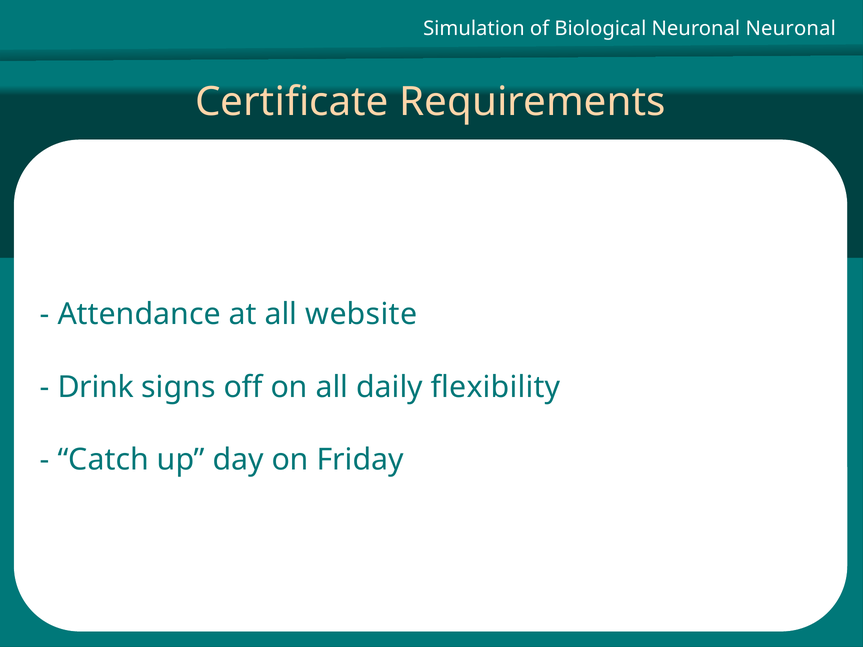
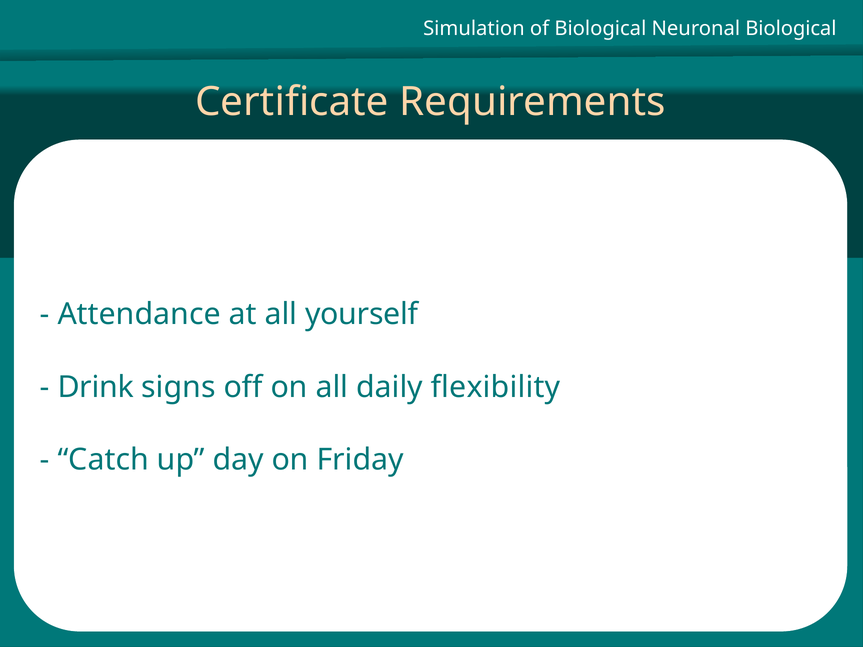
Neuronal Neuronal: Neuronal -> Biological
website: website -> yourself
